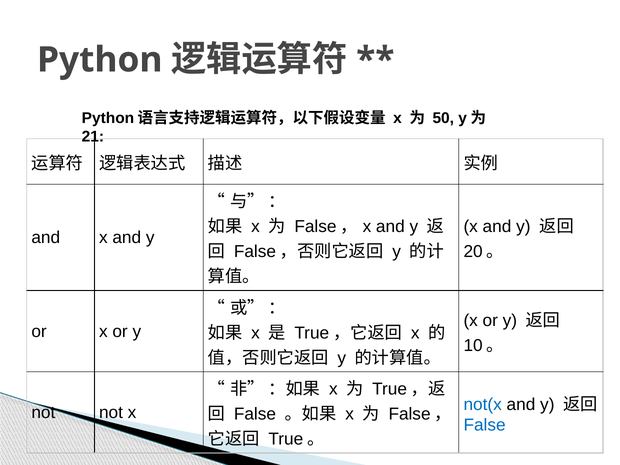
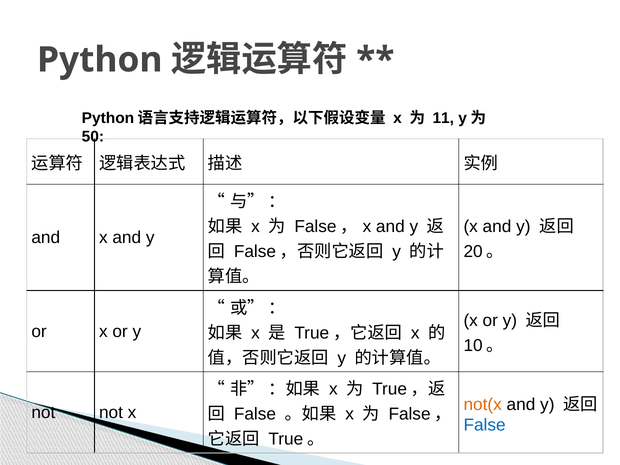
50: 50 -> 11
21: 21 -> 50
not(x colour: blue -> orange
